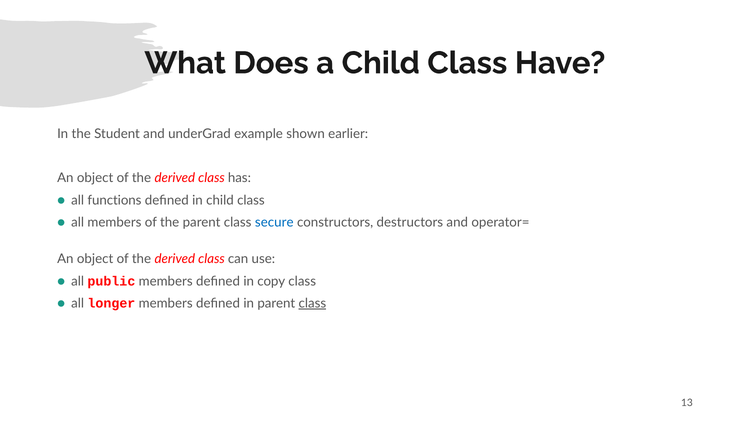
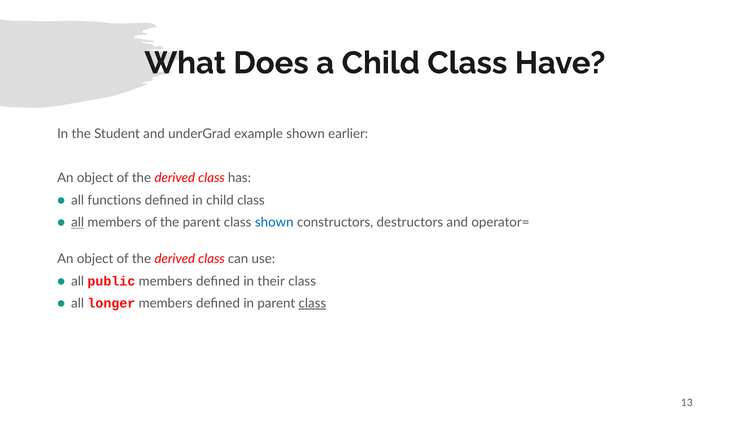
all at (78, 222) underline: none -> present
class secure: secure -> shown
copy: copy -> their
